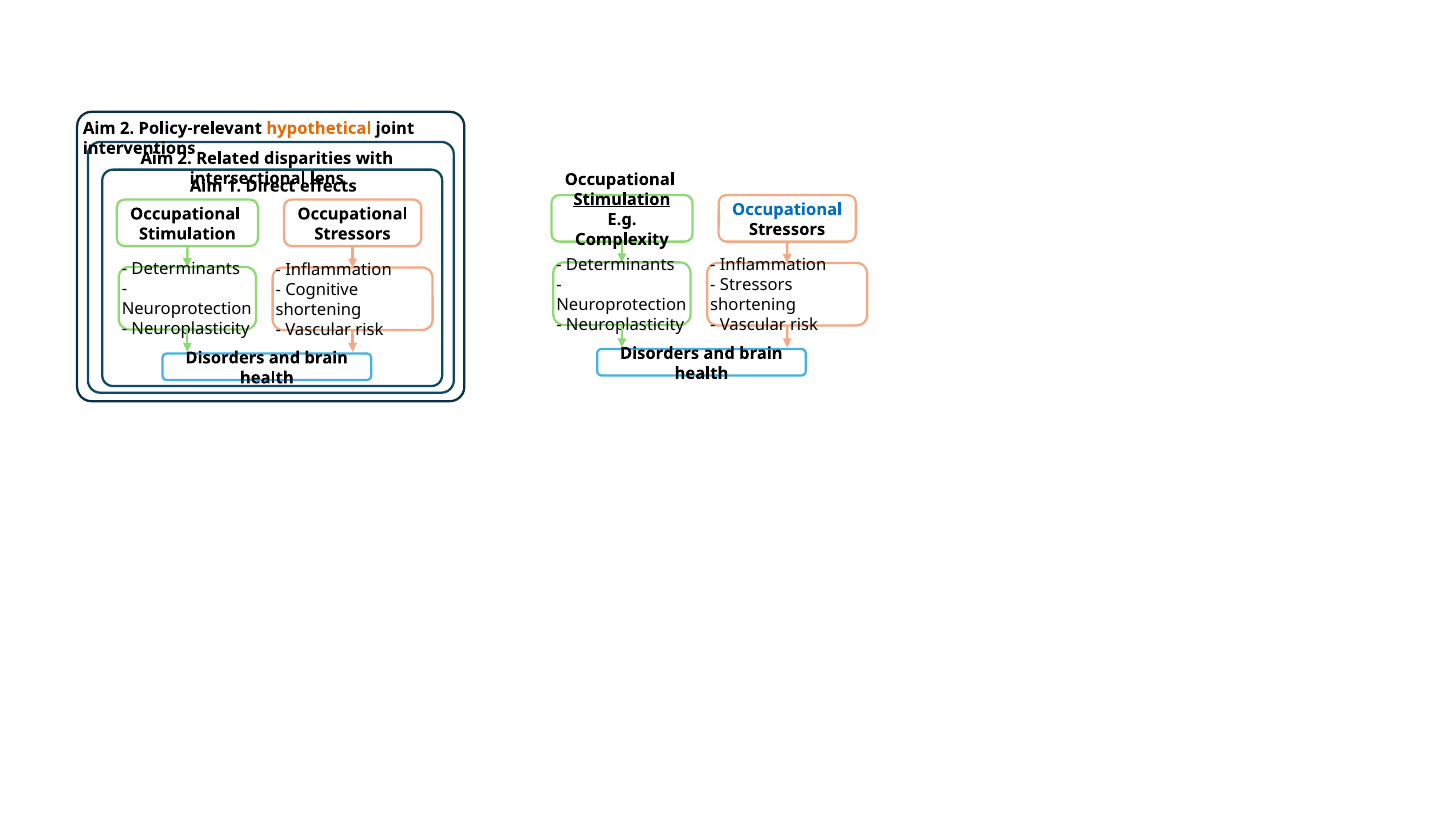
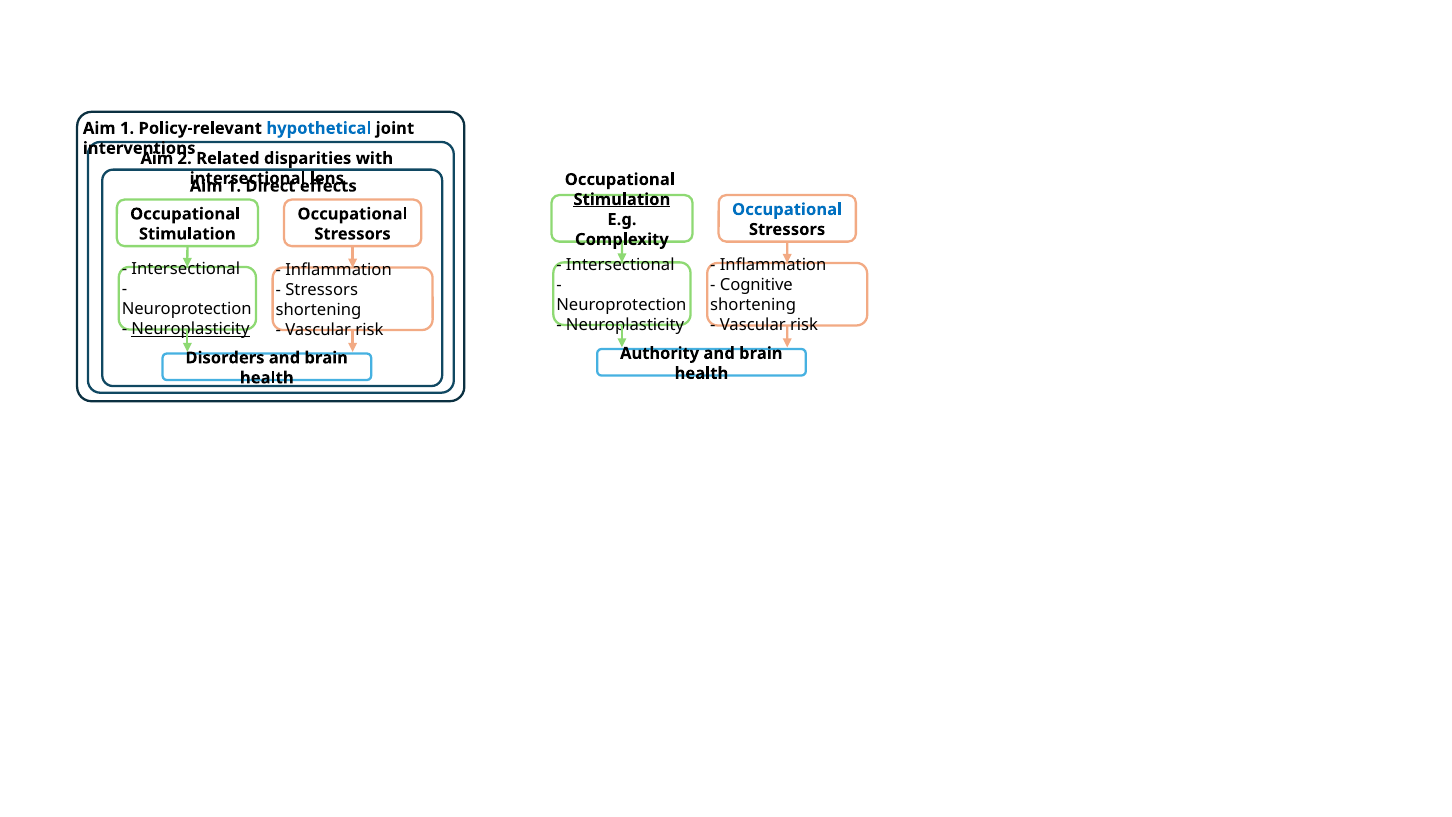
2 at (127, 128): 2 -> 1
hypothetical colour: orange -> blue
Determinants at (620, 265): Determinants -> Intersectional
Determinants at (186, 269): Determinants -> Intersectional
Stressors at (756, 285): Stressors -> Cognitive
Cognitive at (322, 290): Cognitive -> Stressors
Neuroplasticity at (190, 329) underline: none -> present
Disorders at (660, 353): Disorders -> Authority
